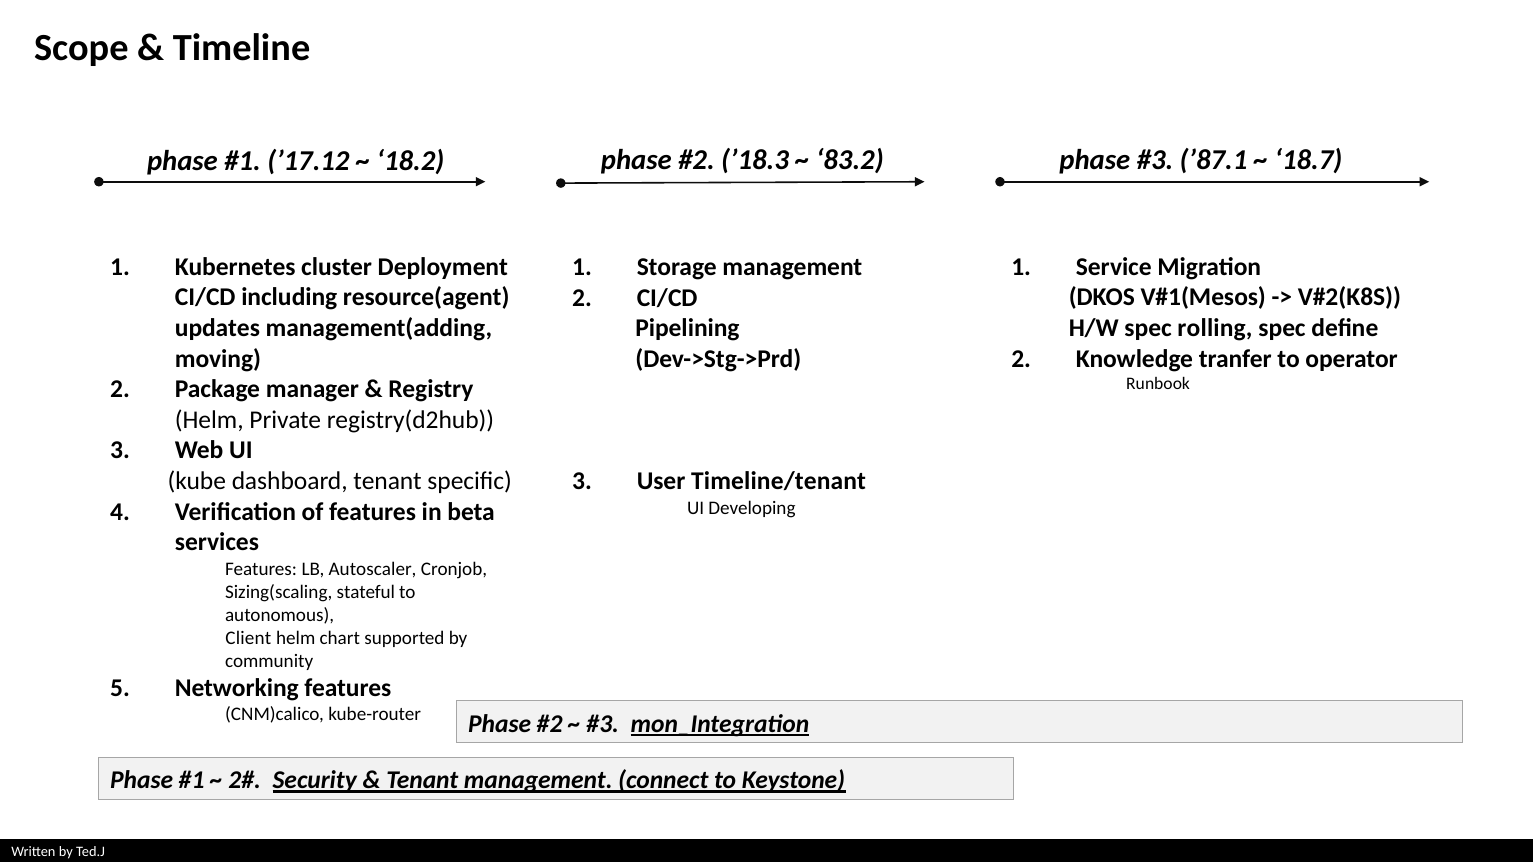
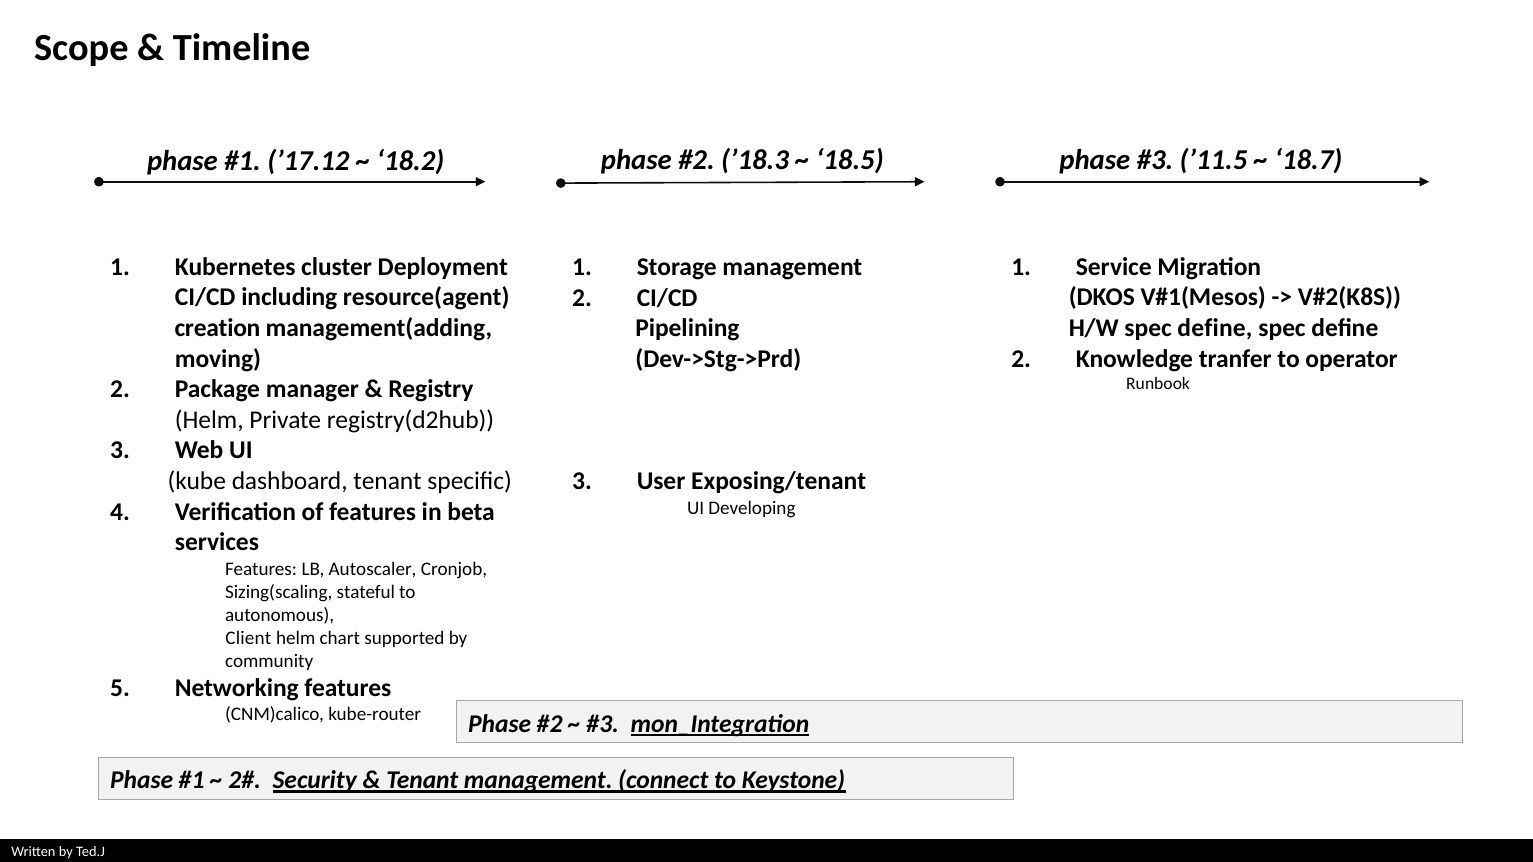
83.2: 83.2 -> 18.5
’87.1: ’87.1 -> ’11.5
H/W spec rolling: rolling -> define
updates: updates -> creation
Timeline/tenant: Timeline/tenant -> Exposing/tenant
